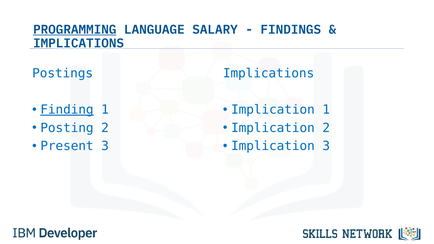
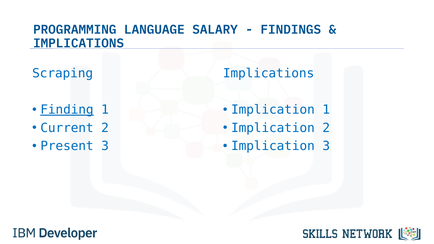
PROGRAMMING underline: present -> none
Postings: Postings -> Scraping
Posting: Posting -> Current
